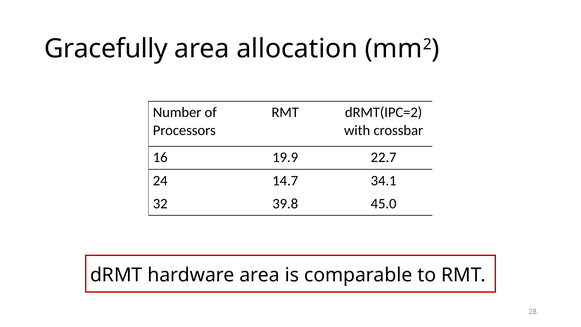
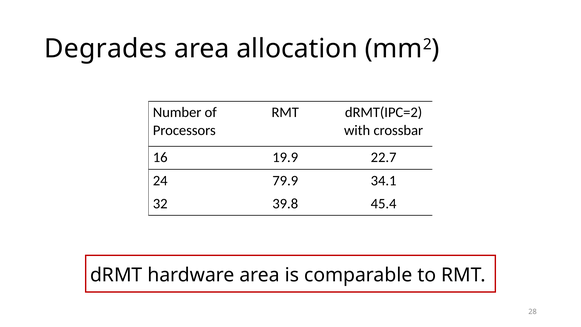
Gracefully: Gracefully -> Degrades
14.7: 14.7 -> 79.9
45.0: 45.0 -> 45.4
